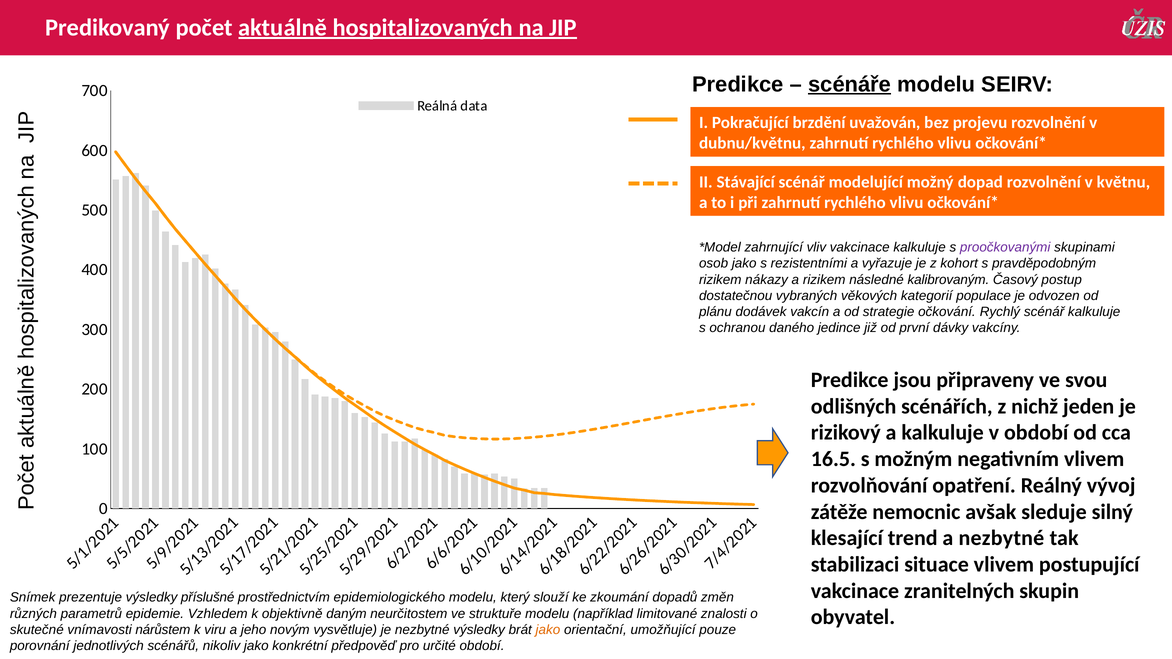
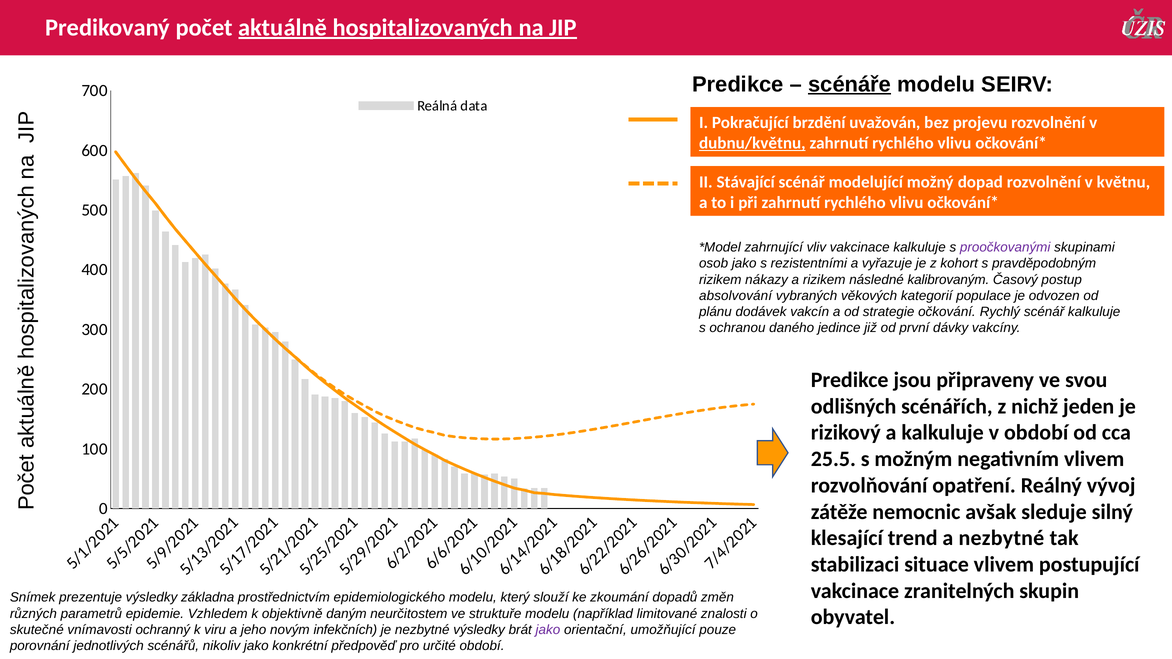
dubnu/květnu underline: none -> present
dostatečnou: dostatečnou -> absolvování
16.5: 16.5 -> 25.5
příslušné: příslušné -> základna
nárůstem: nárůstem -> ochranný
vysvětluje: vysvětluje -> infekčních
jako at (548, 630) colour: orange -> purple
